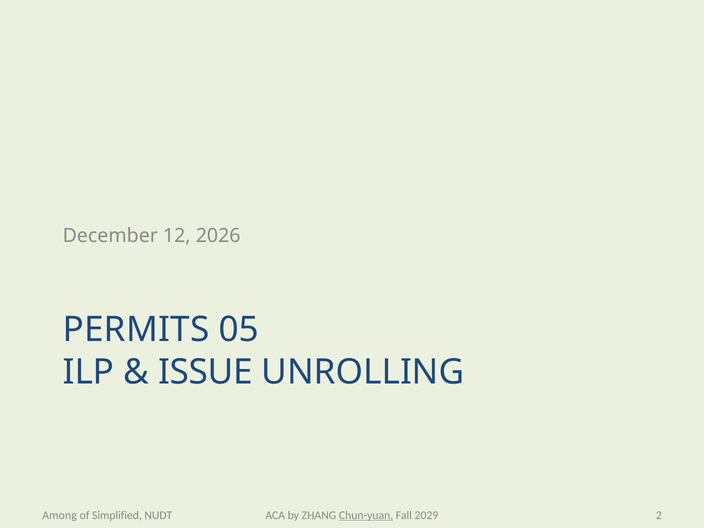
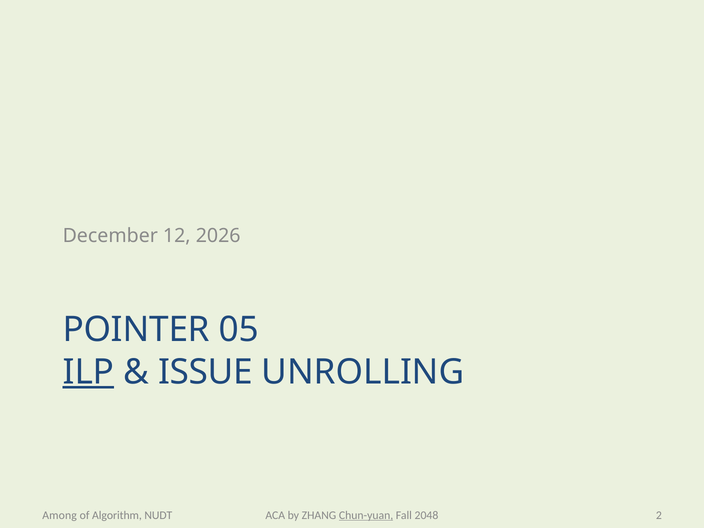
PERMITS: PERMITS -> POINTER
ILP underline: none -> present
2029: 2029 -> 2048
Simplified: Simplified -> Algorithm
